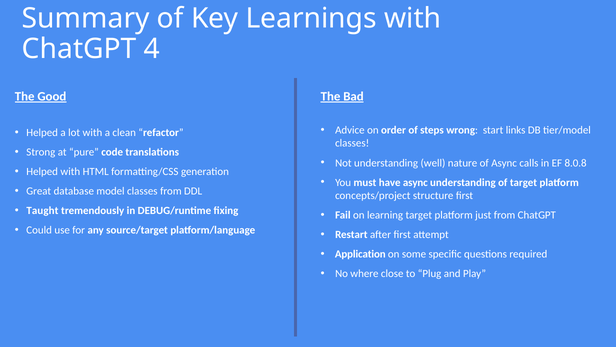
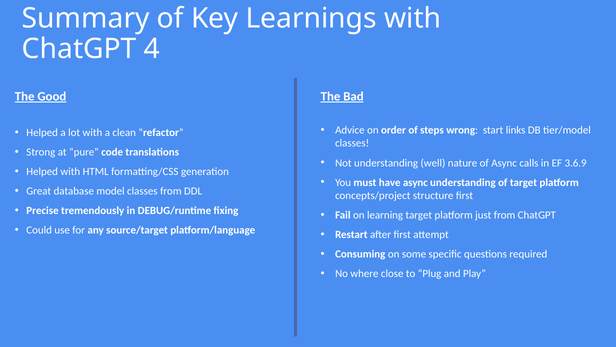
8.0.8: 8.0.8 -> 3.6.9
Taught: Taught -> Precise
Application: Application -> Consuming
